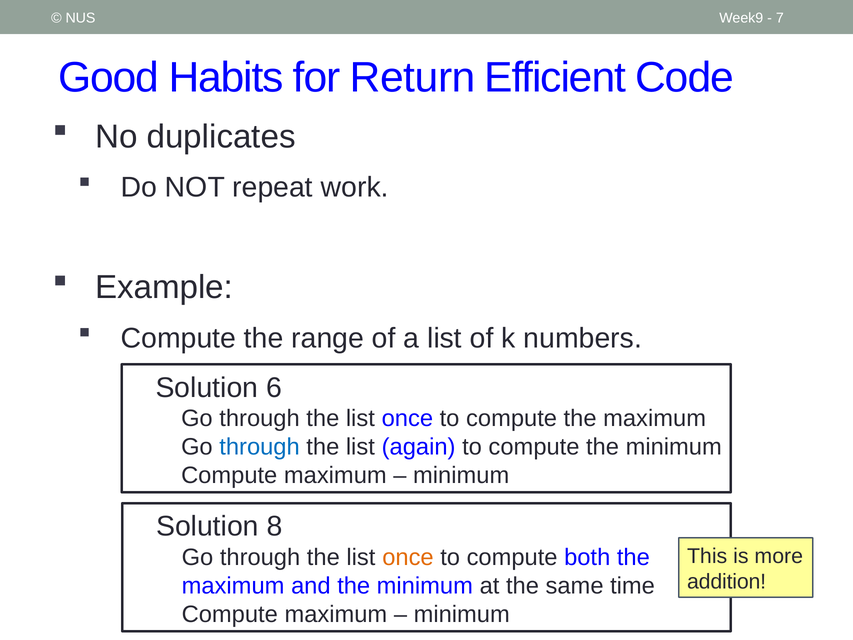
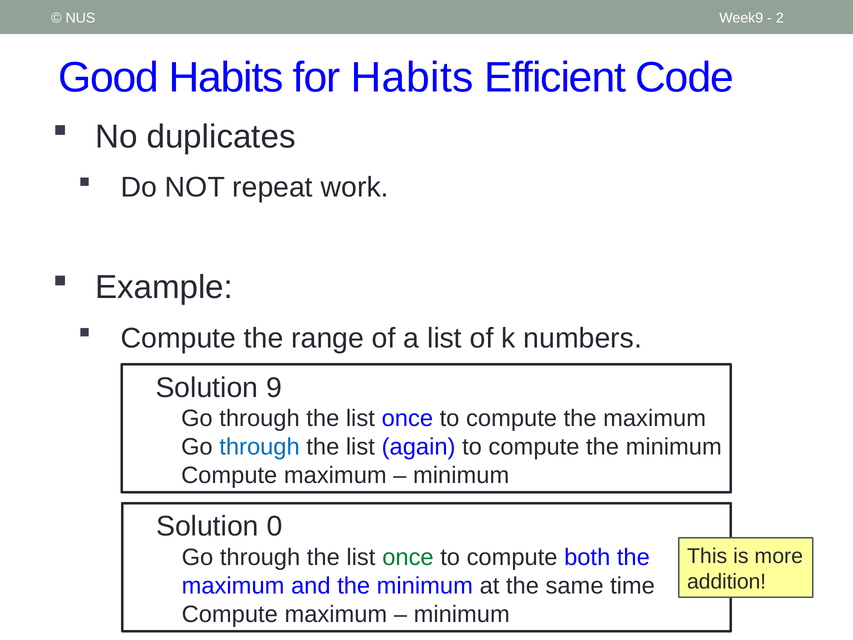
7: 7 -> 2
for Return: Return -> Habits
6: 6 -> 9
8: 8 -> 0
once at (408, 557) colour: orange -> green
